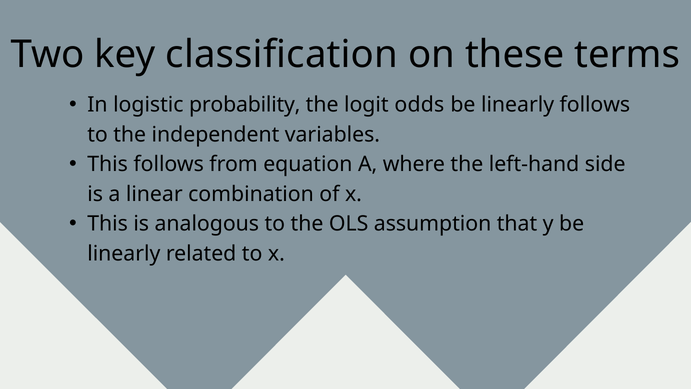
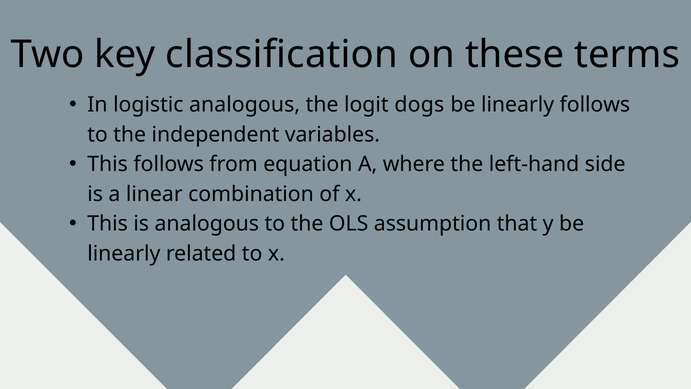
logistic probability: probability -> analogous
odds: odds -> dogs
